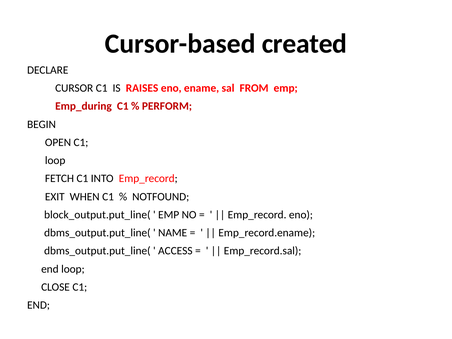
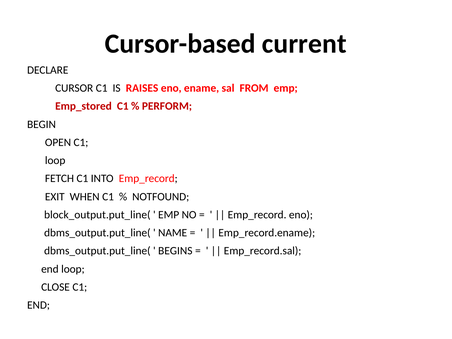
created: created -> current
Emp_during: Emp_during -> Emp_stored
ACCESS: ACCESS -> BEGINS
